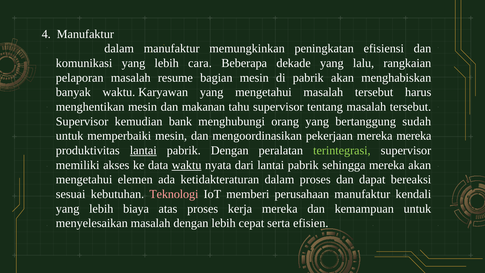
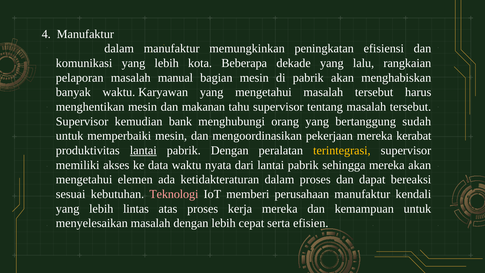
cara: cara -> kota
resume: resume -> manual
mereka mereka: mereka -> kerabat
terintegrasi colour: light green -> yellow
waktu at (187, 165) underline: present -> none
biaya: biaya -> lintas
